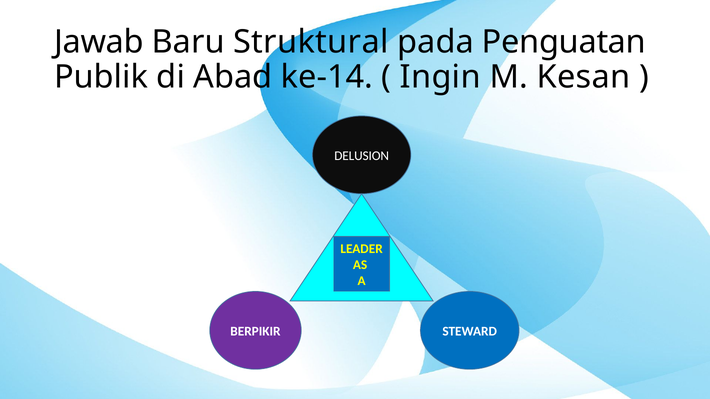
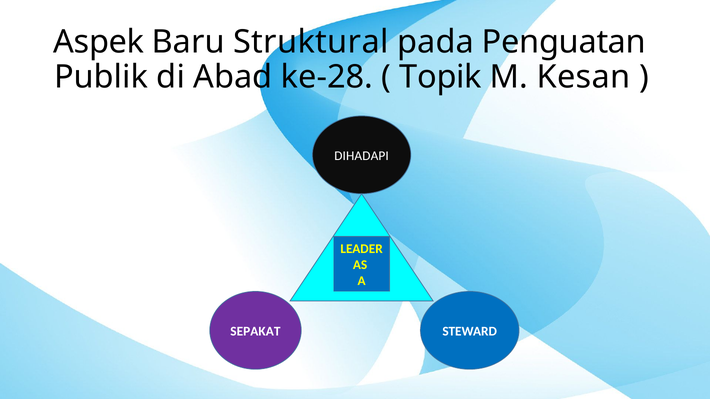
Jawab: Jawab -> Aspek
ke-14: ke-14 -> ke-28
Ingin: Ingin -> Topik
DELUSION: DELUSION -> DIHADAPI
BERPIKIR: BERPIKIR -> SEPAKAT
